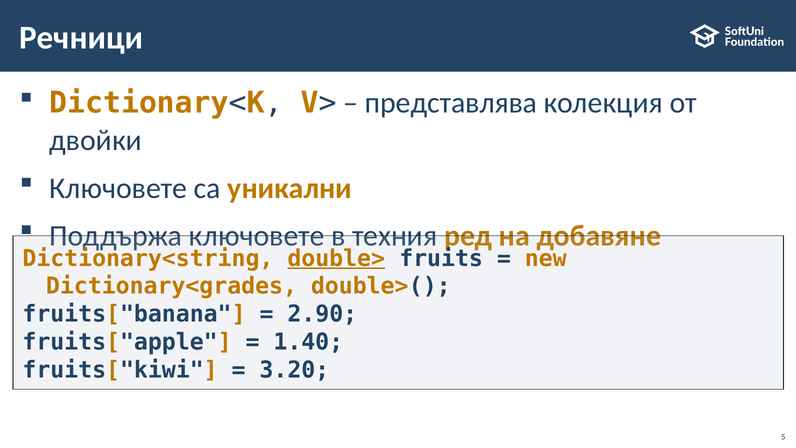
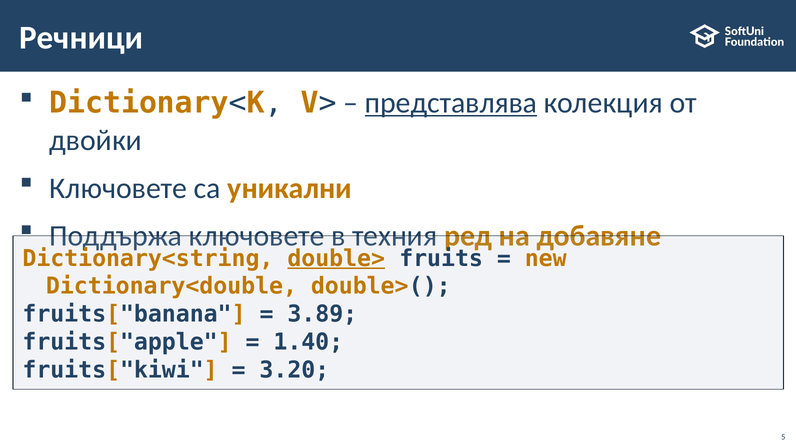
представлява underline: none -> present
Dictionary<grades: Dictionary<grades -> Dictionary<double
2.90: 2.90 -> 3.89
